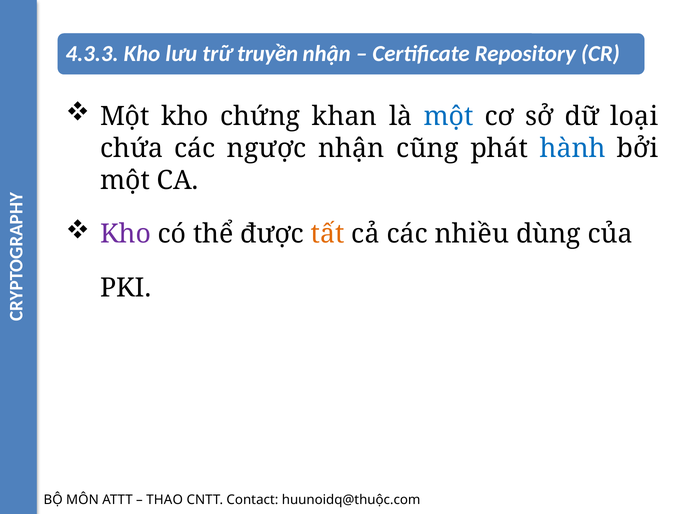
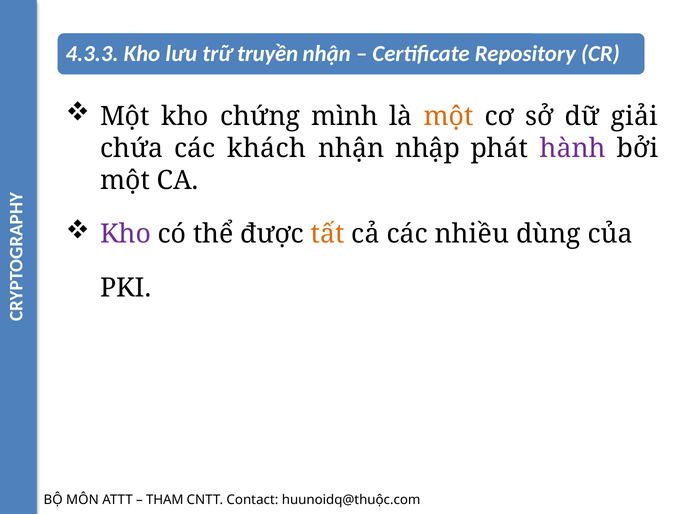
khan: khan -> mình
một at (449, 116) colour: blue -> orange
loại: loại -> giải
ngược: ngược -> khách
cũng: cũng -> nhập
hành colour: blue -> purple
THAO: THAO -> THAM
